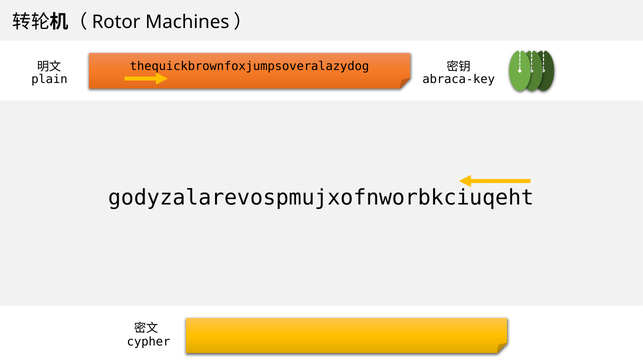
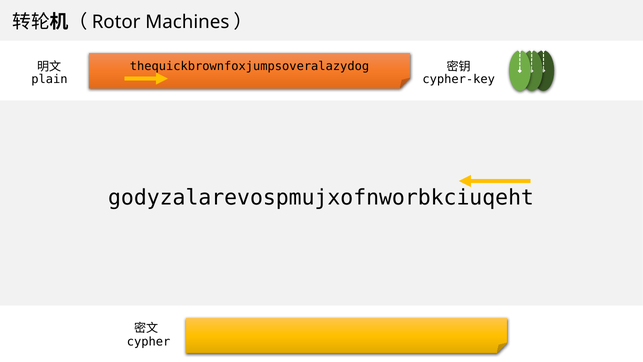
abraca-key: abraca-key -> cypher-key
